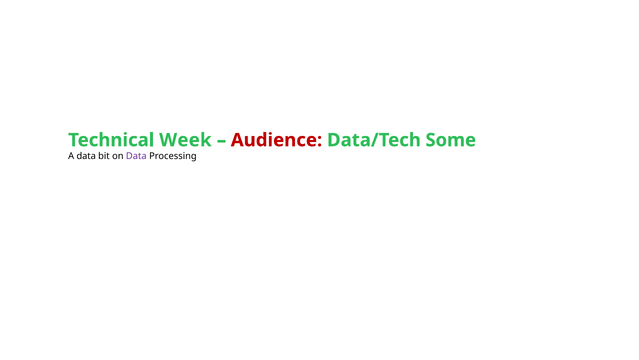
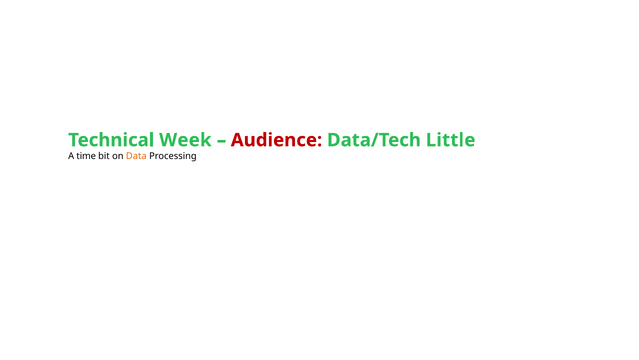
Some: Some -> Little
A data: data -> time
Data at (136, 156) colour: purple -> orange
